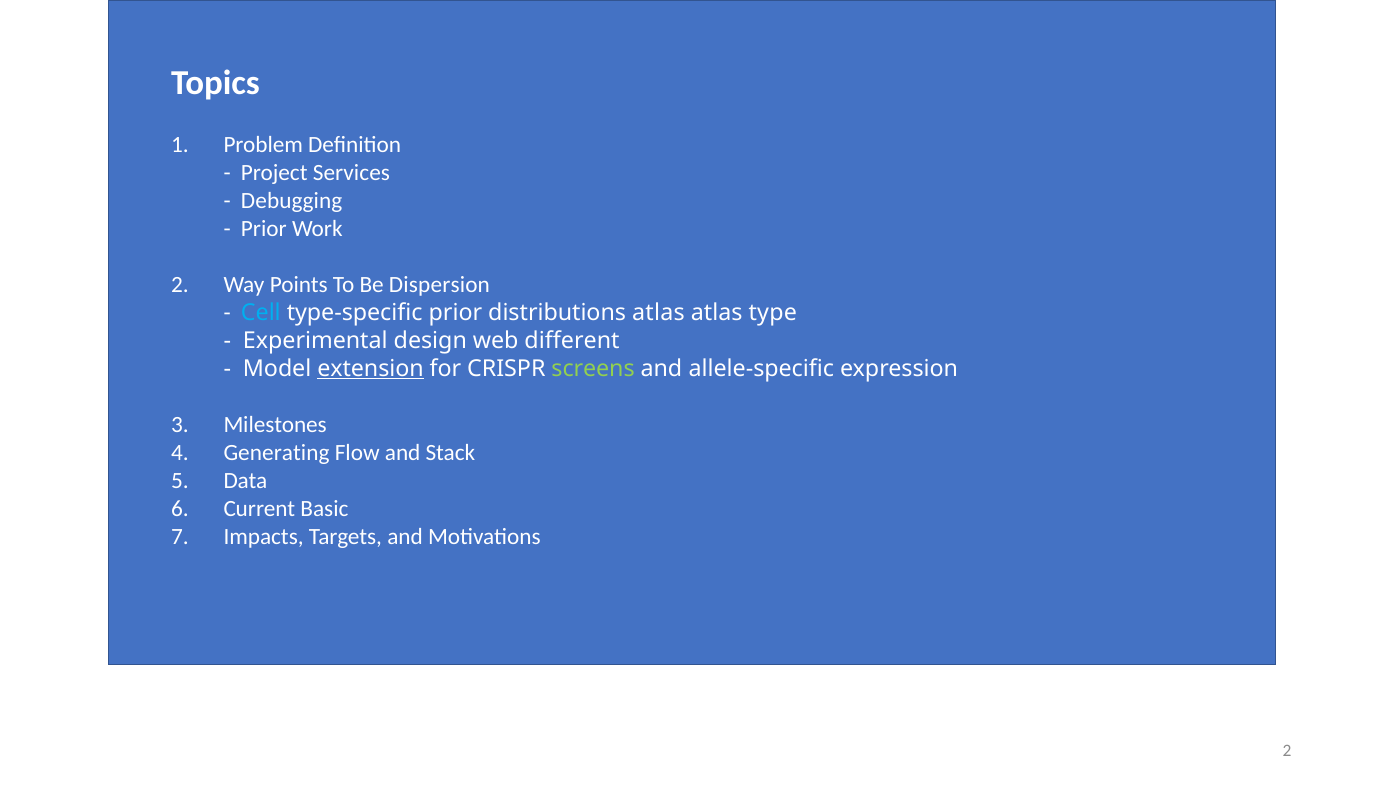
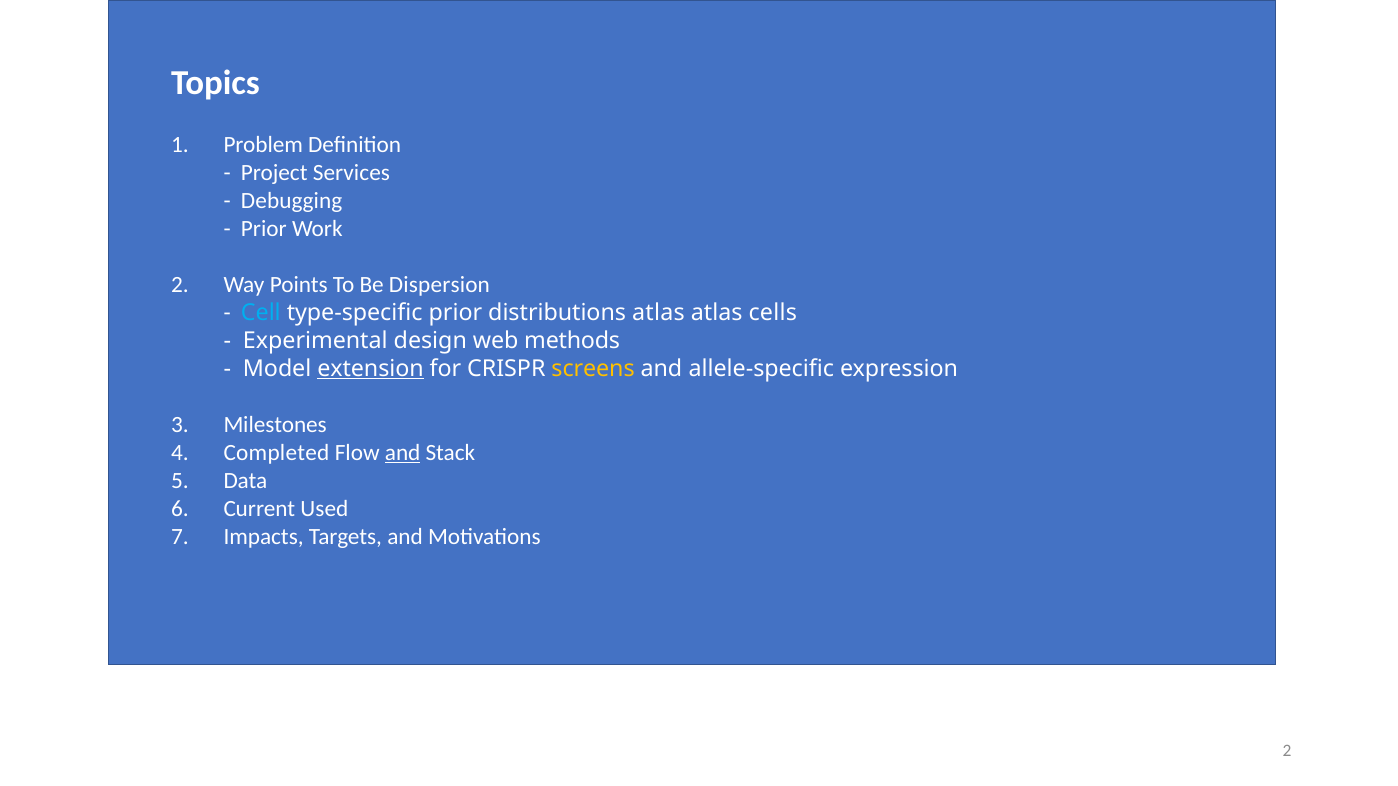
type: type -> cells
different: different -> methods
screens colour: light green -> yellow
Generating: Generating -> Completed
and at (403, 453) underline: none -> present
Basic: Basic -> Used
